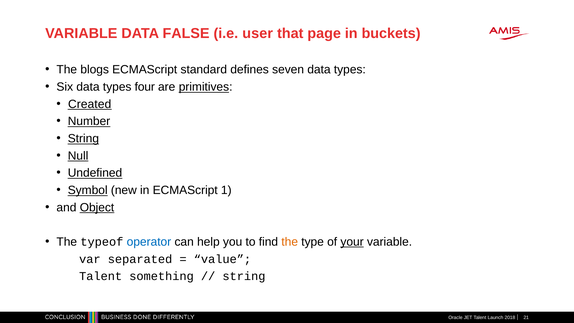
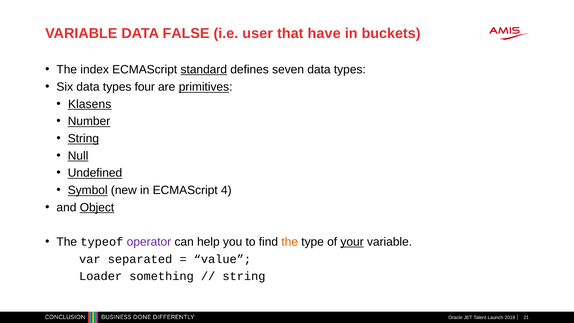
page: page -> have
blogs: blogs -> index
standard underline: none -> present
Created: Created -> Klasens
1: 1 -> 4
operator colour: blue -> purple
Talent at (101, 276): Talent -> Loader
